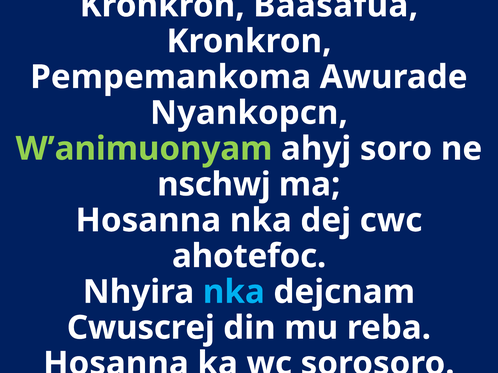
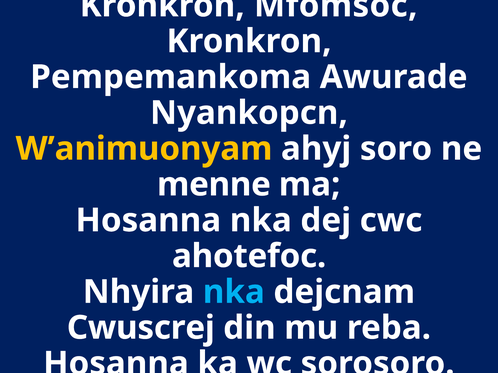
Baasafua: Baasafua -> Mfomsoc
W’animuonyam colour: light green -> yellow
nschwj: nschwj -> menne
